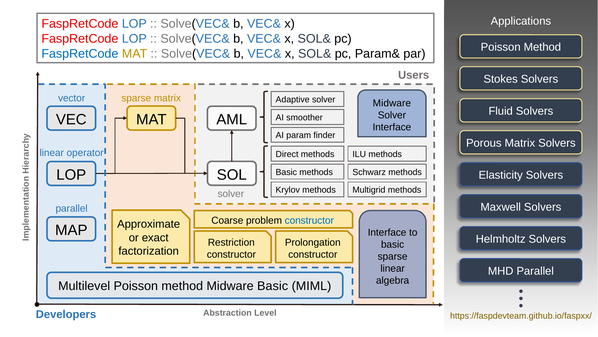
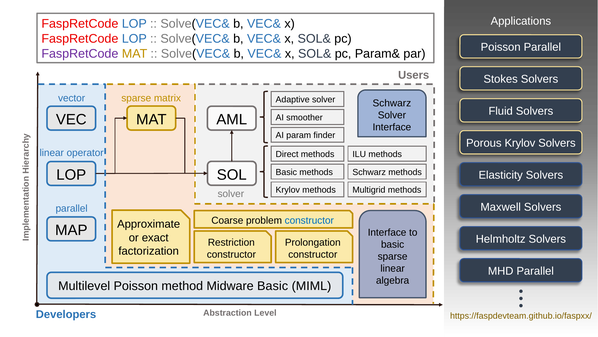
Method at (542, 47): Method -> Parallel
FaspRetCode at (80, 54) colour: blue -> purple
Midware at (392, 103): Midware -> Schwarz
Porous Matrix: Matrix -> Krylov
